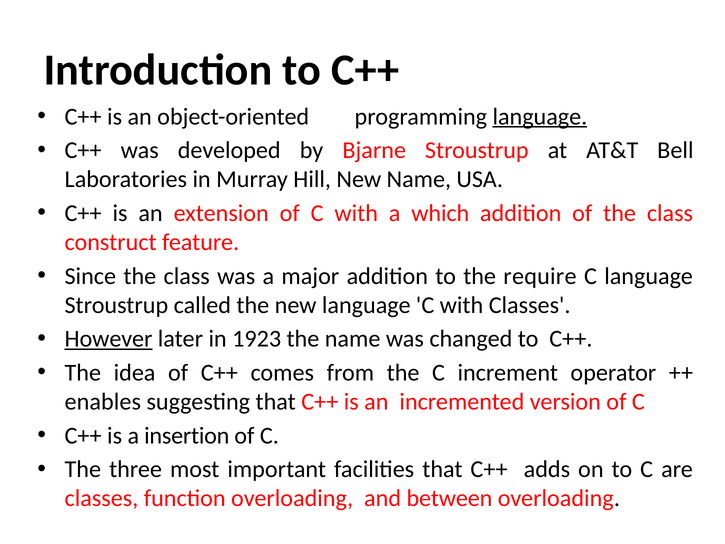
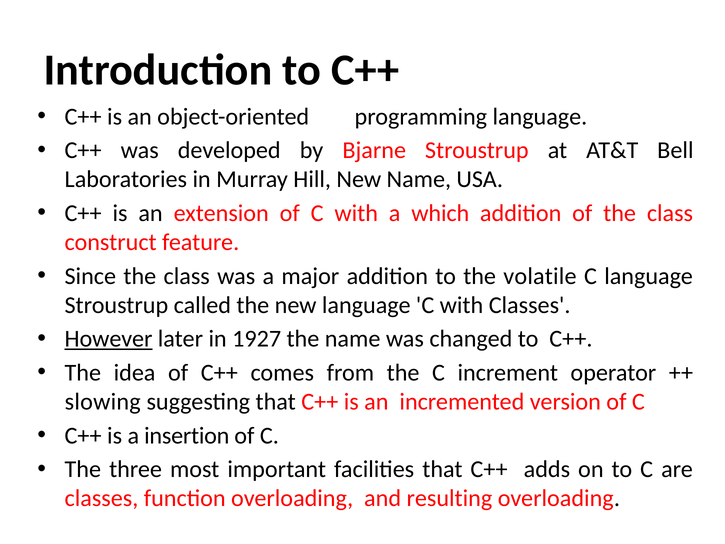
language at (540, 116) underline: present -> none
require: require -> volatile
1923: 1923 -> 1927
enables: enables -> slowing
between: between -> resulting
